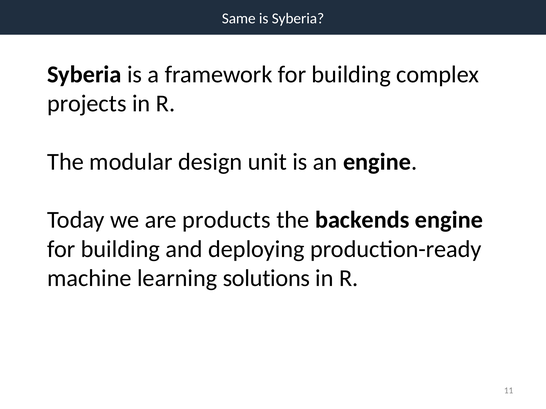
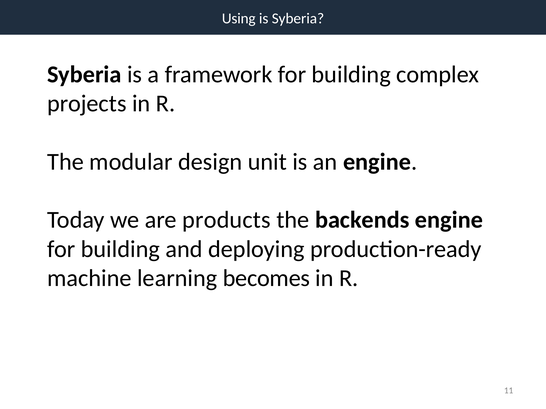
Same: Same -> Using
solutions: solutions -> becomes
